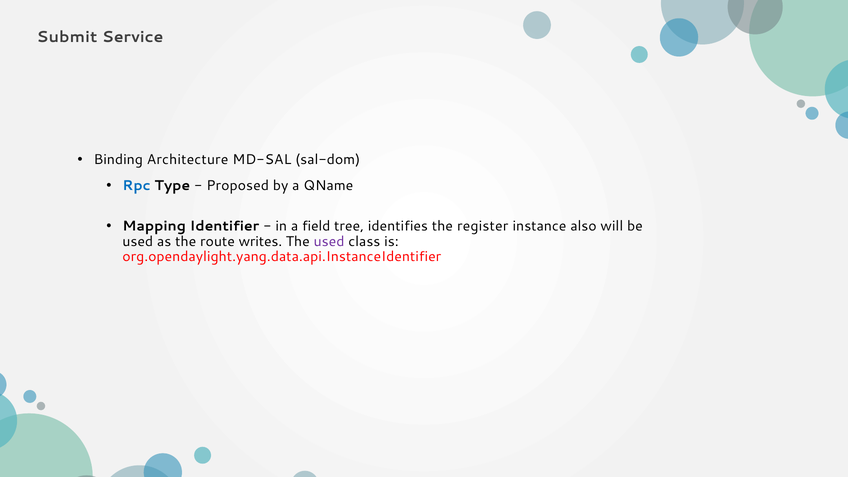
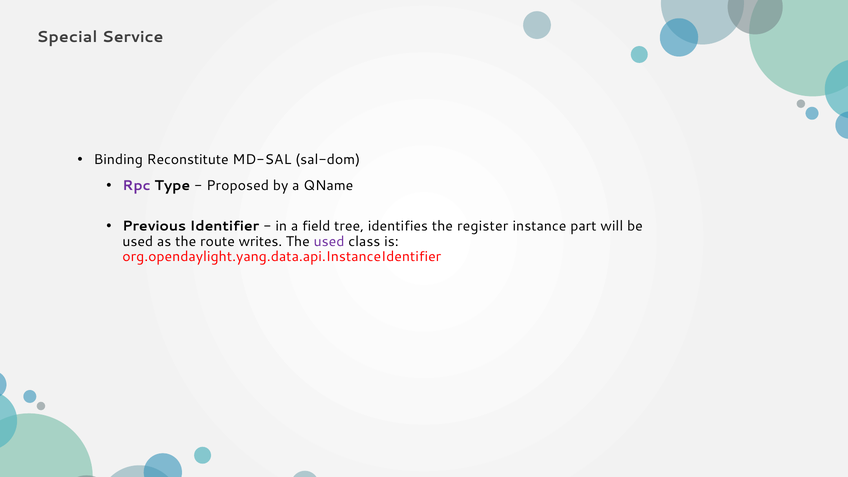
Submit: Submit -> Special
Architecture: Architecture -> Reconstitute
Rpc colour: blue -> purple
Mapping: Mapping -> Previous
also: also -> part
